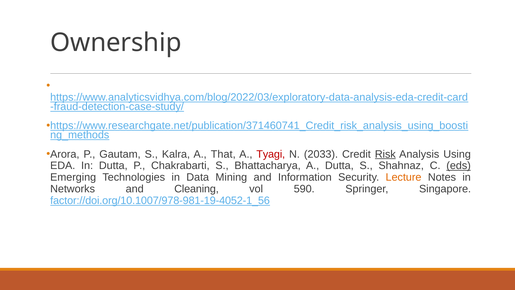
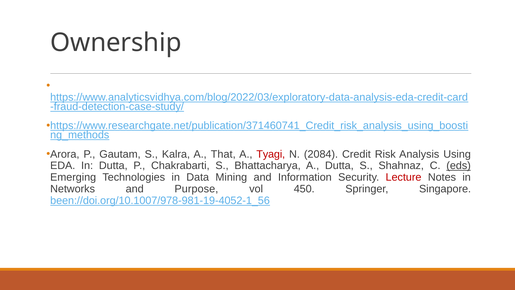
2033: 2033 -> 2084
Risk underline: present -> none
Lecture colour: orange -> red
Cleaning: Cleaning -> Purpose
590: 590 -> 450
factor://doi.org/10.1007/978-981-19-4052-1_56: factor://doi.org/10.1007/978-981-19-4052-1_56 -> been://doi.org/10.1007/978-981-19-4052-1_56
